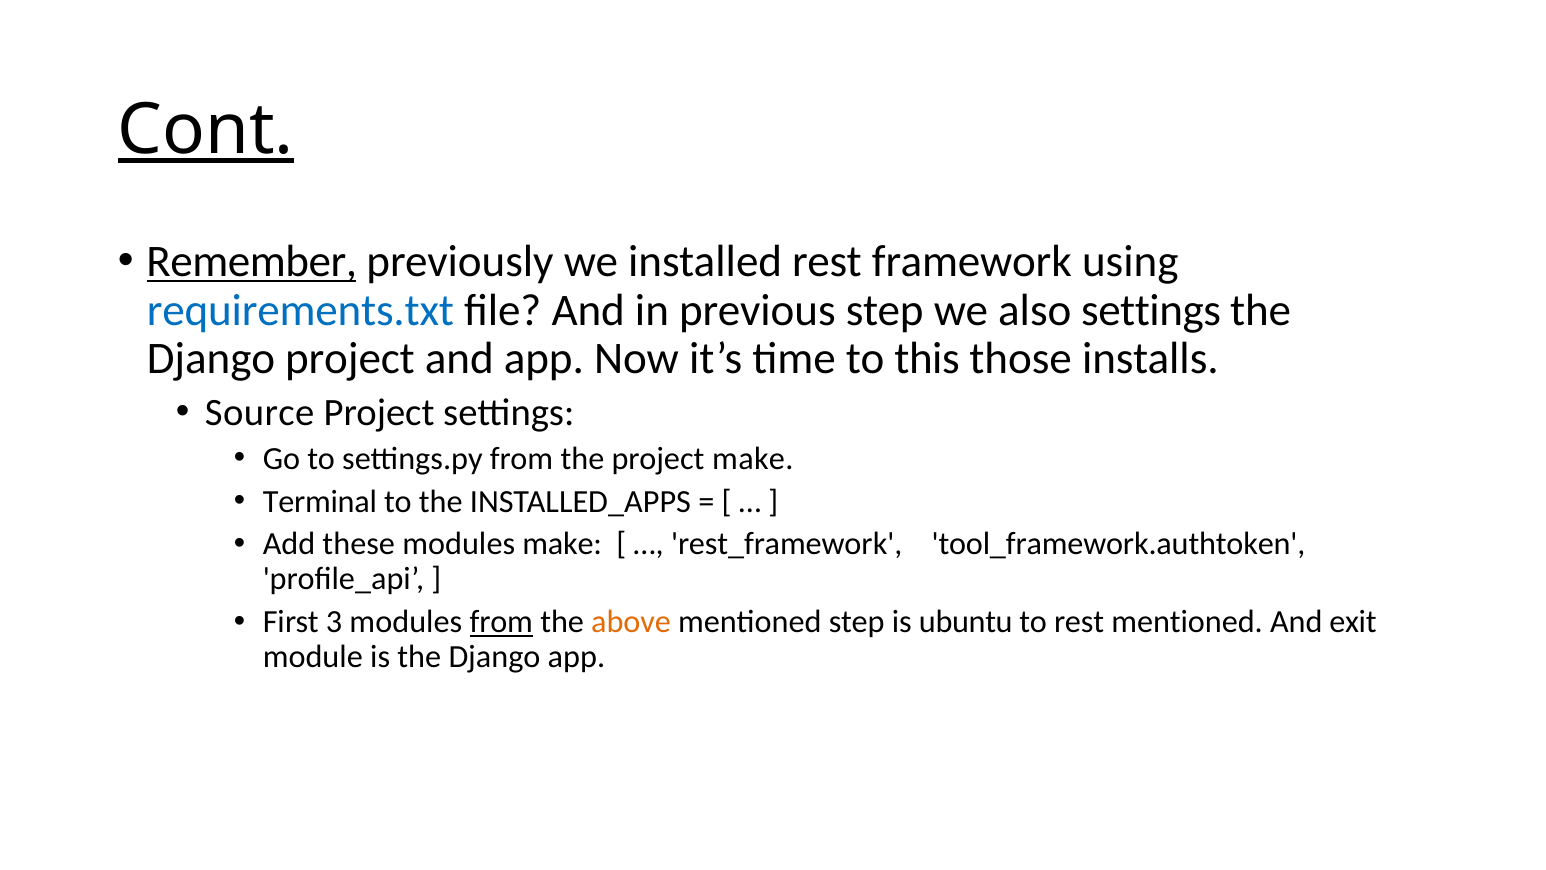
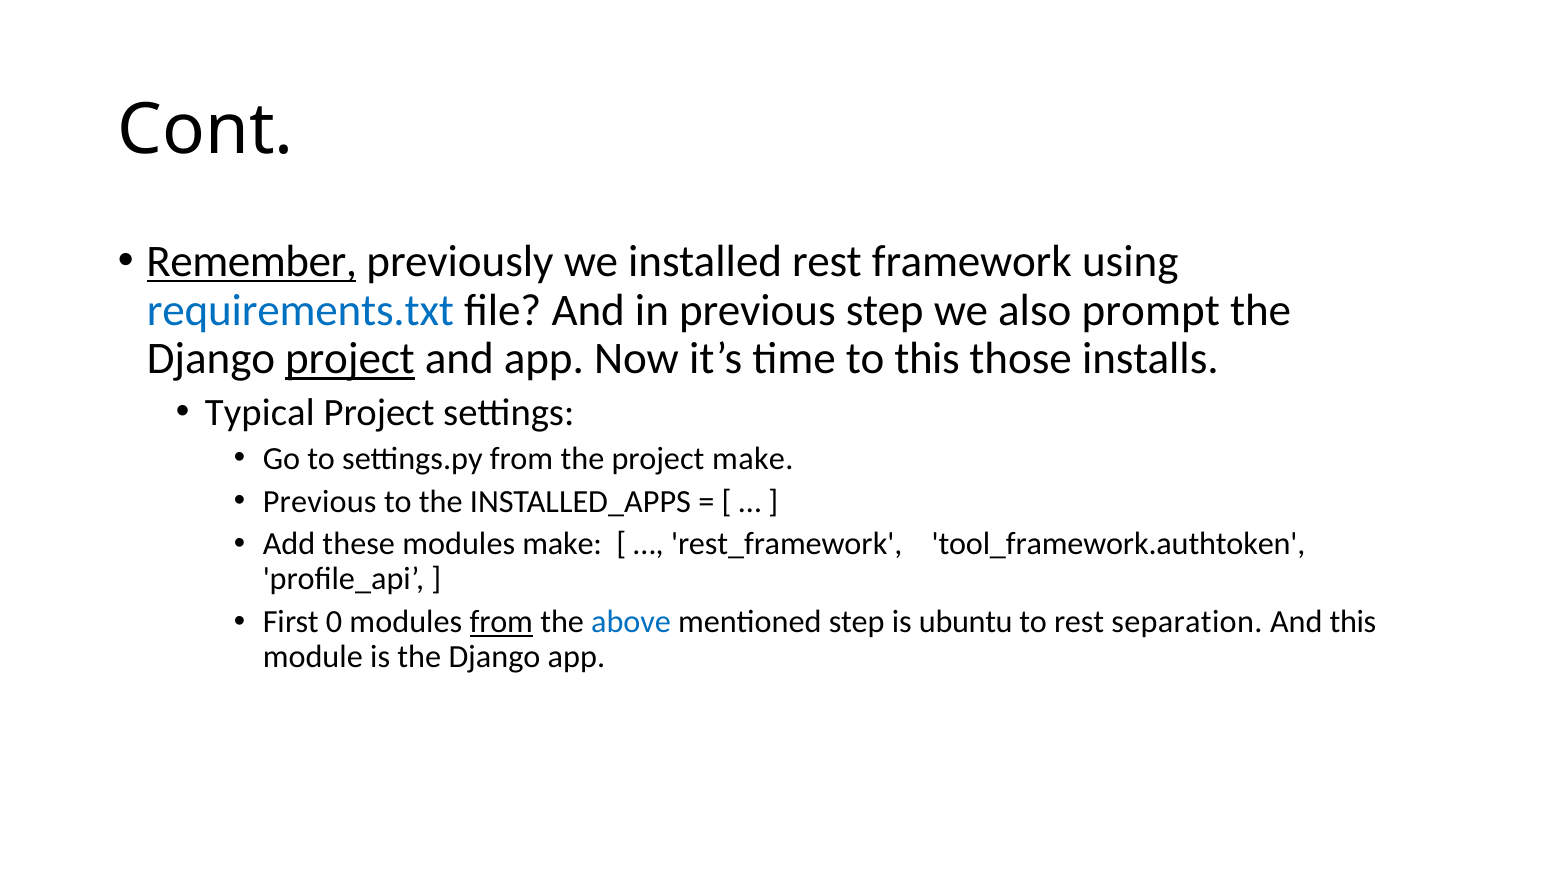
Cont underline: present -> none
also settings: settings -> prompt
project at (350, 359) underline: none -> present
Source: Source -> Typical
Terminal at (320, 501): Terminal -> Previous
3: 3 -> 0
above colour: orange -> blue
rest mentioned: mentioned -> separation
And exit: exit -> this
